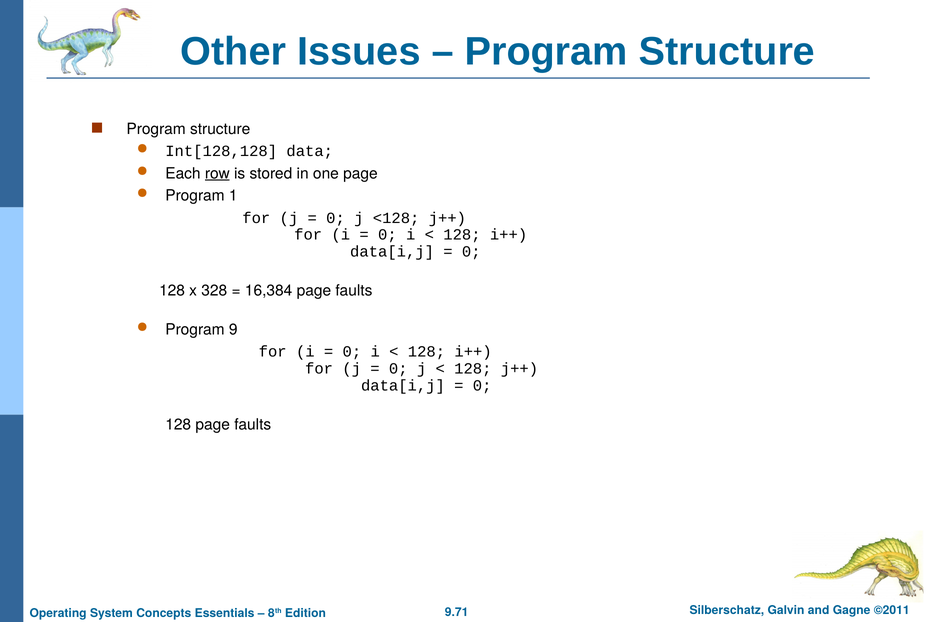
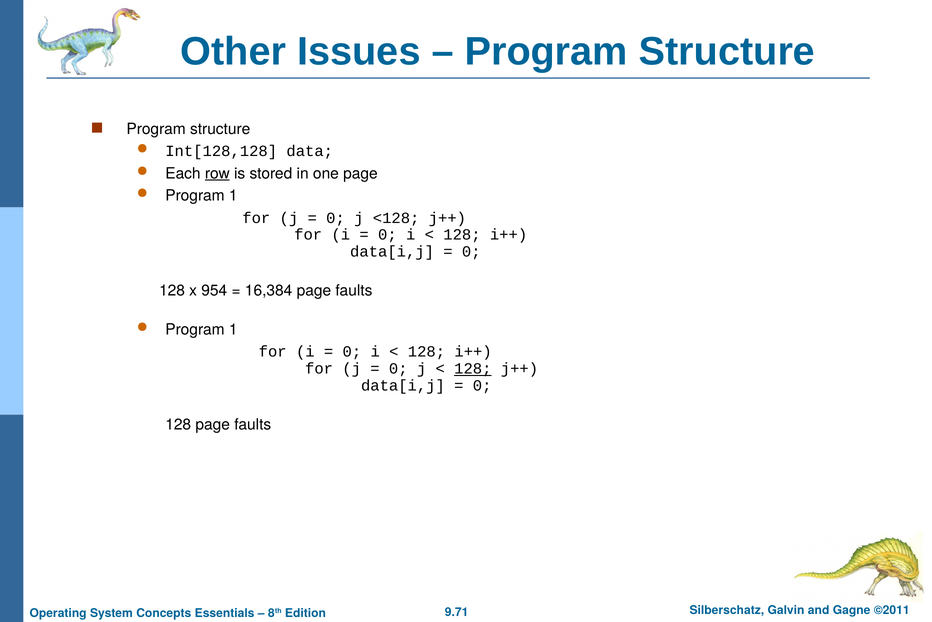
328: 328 -> 954
9 at (233, 329): 9 -> 1
128 at (473, 368) underline: none -> present
